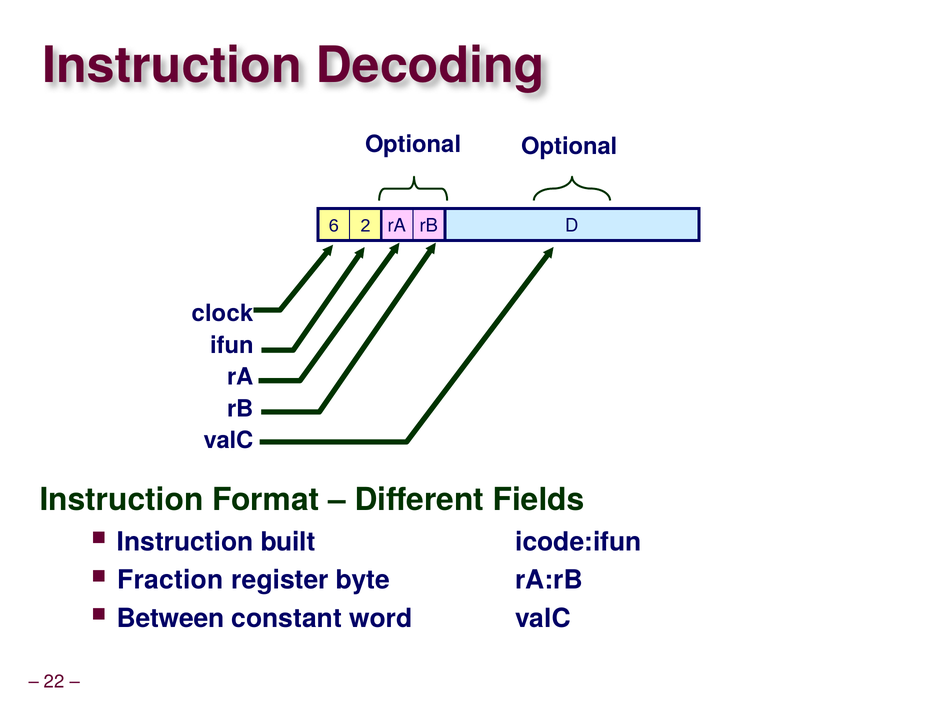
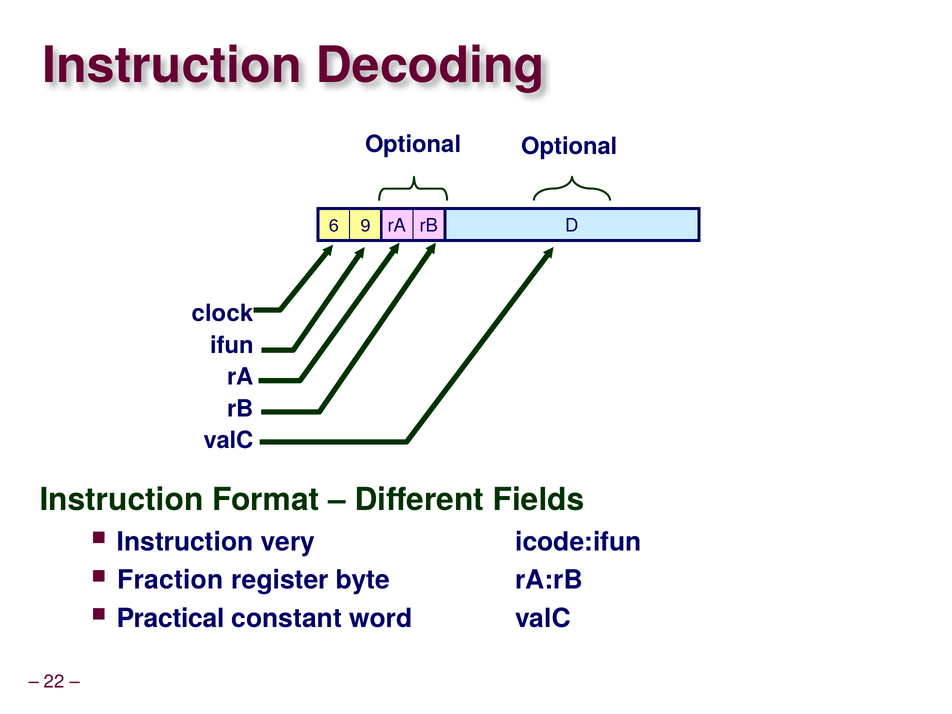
2: 2 -> 9
built: built -> very
Between: Between -> Practical
